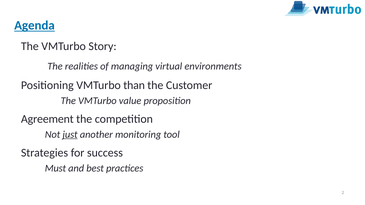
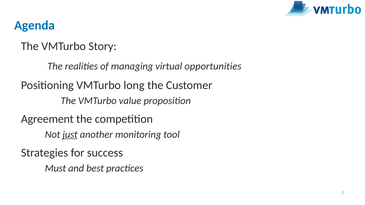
Agenda underline: present -> none
environments: environments -> opportunities
than: than -> long
